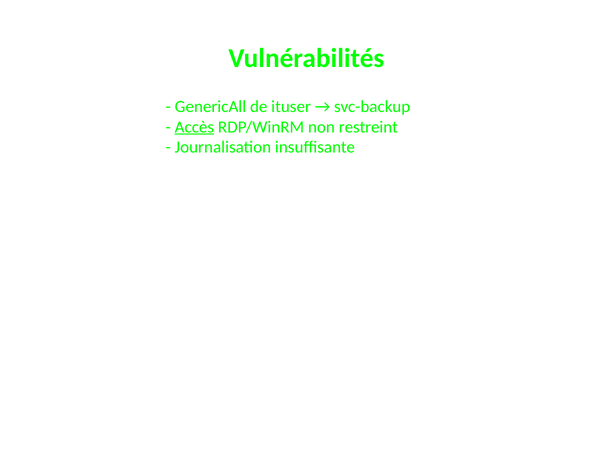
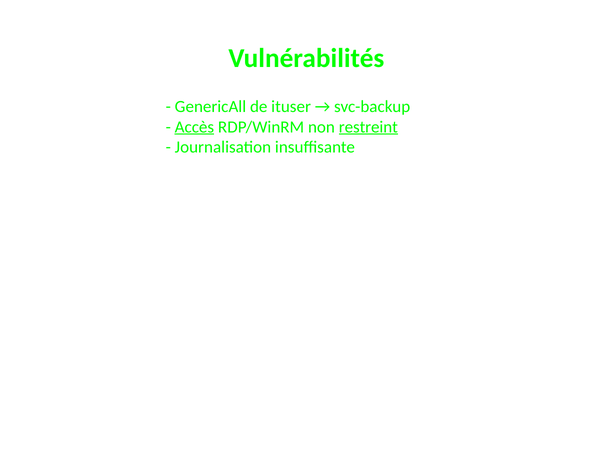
restreint underline: none -> present
